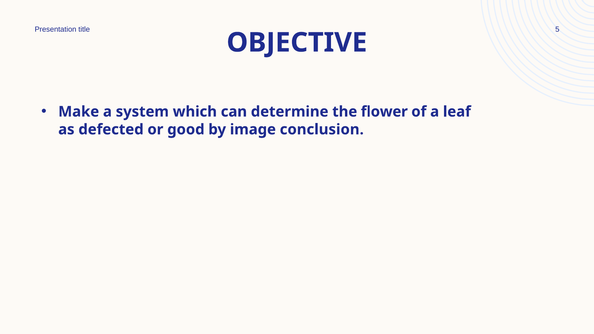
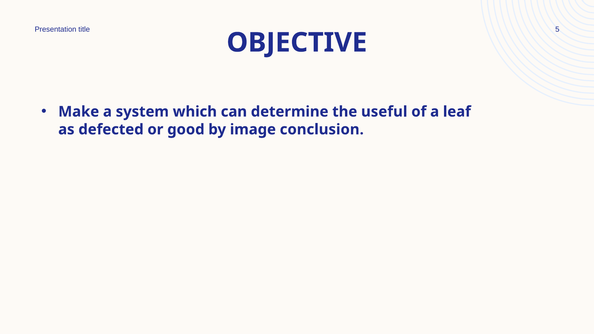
flower: flower -> useful
